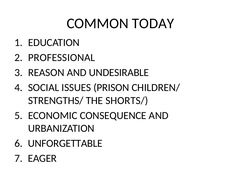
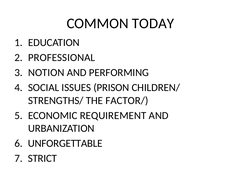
REASON: REASON -> NOTION
UNDESIRABLE: UNDESIRABLE -> PERFORMING
SHORTS/: SHORTS/ -> FACTOR/
CONSEQUENCE: CONSEQUENCE -> REQUIREMENT
EAGER: EAGER -> STRICT
